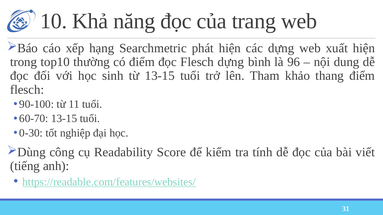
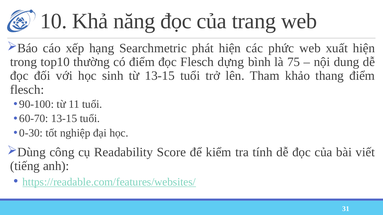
các dựng: dựng -> phức
96: 96 -> 75
